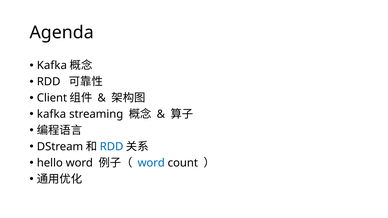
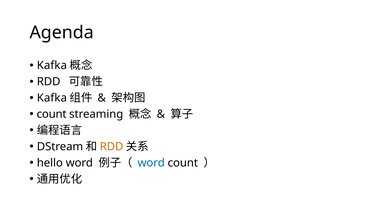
Client at (52, 98): Client -> Kafka
kafka at (51, 114): kafka -> count
RDD at (112, 147) colour: blue -> orange
